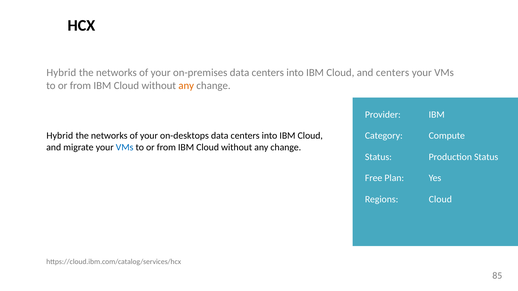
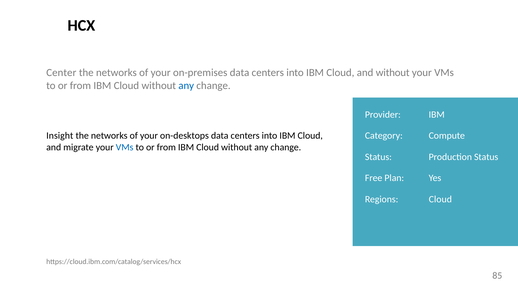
Hybrid at (61, 73): Hybrid -> Center
and centers: centers -> without
any at (186, 86) colour: orange -> blue
Hybrid at (60, 136): Hybrid -> Insight
